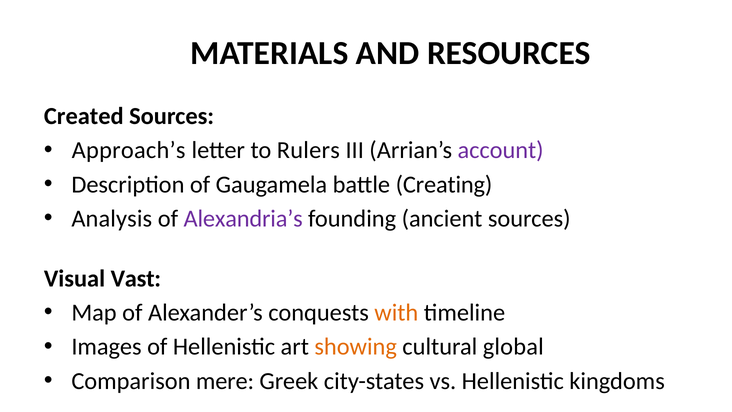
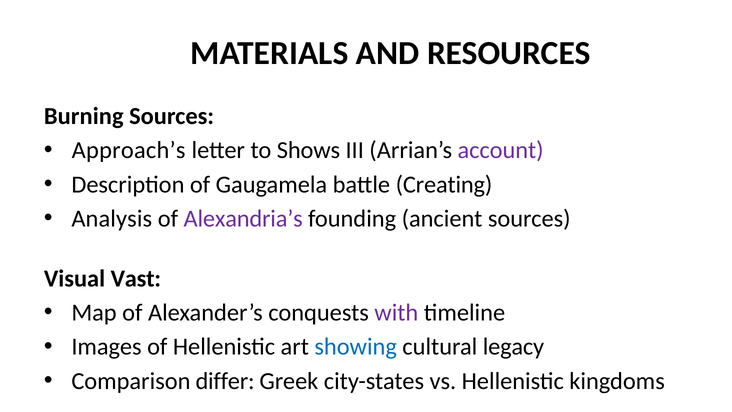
Created: Created -> Burning
to Rulers: Rulers -> Shows
with colour: orange -> purple
showing colour: orange -> blue
global: global -> legacy
mere: mere -> differ
